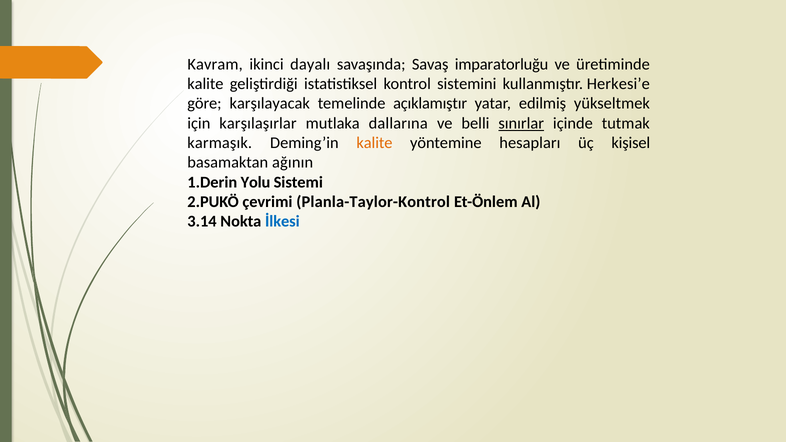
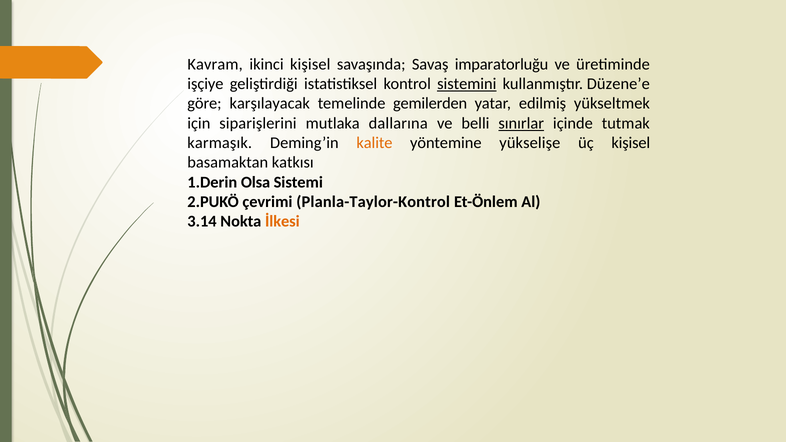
ikinci dayalı: dayalı -> kişisel
kalite at (205, 84): kalite -> işçiye
sistemini underline: none -> present
Herkesi’e: Herkesi’e -> Düzene’e
açıklamıştır: açıklamıştır -> gemilerden
karşılaşırlar: karşılaşırlar -> siparişlerini
hesapları: hesapları -> yükselişe
ağının: ağının -> katkısı
Yolu: Yolu -> Olsa
İlkesi colour: blue -> orange
